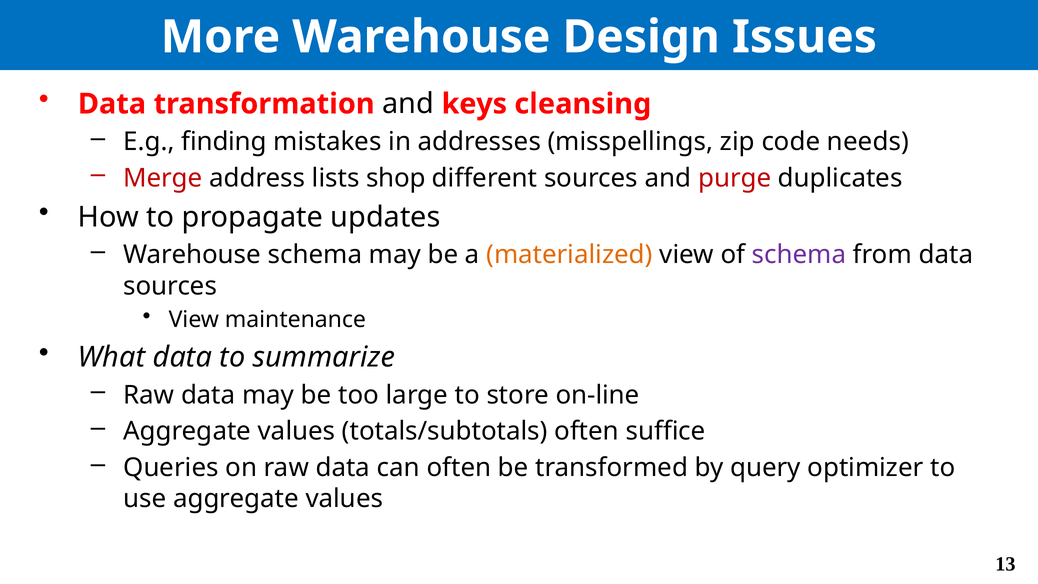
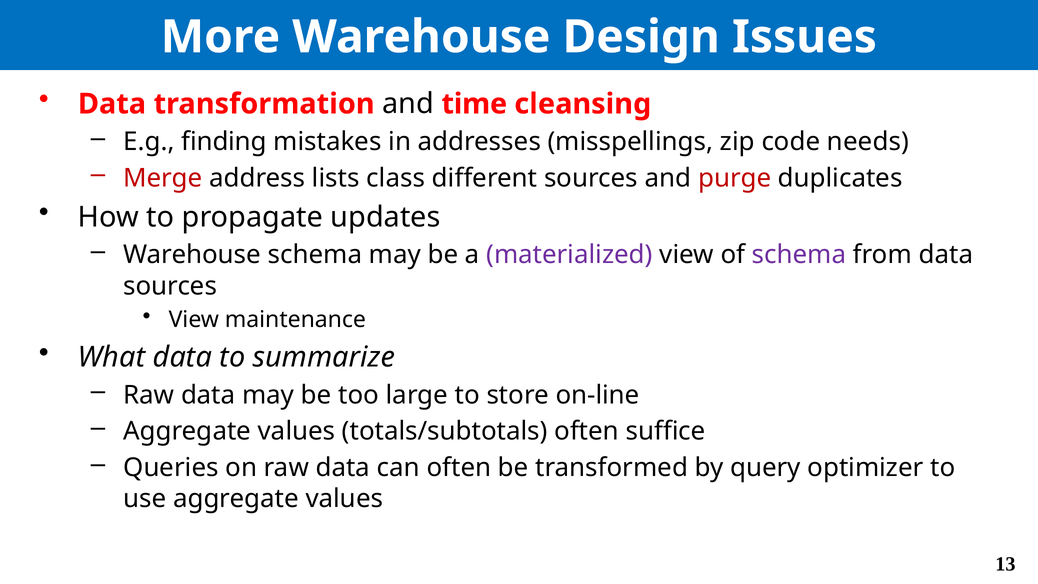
keys: keys -> time
shop: shop -> class
materialized colour: orange -> purple
